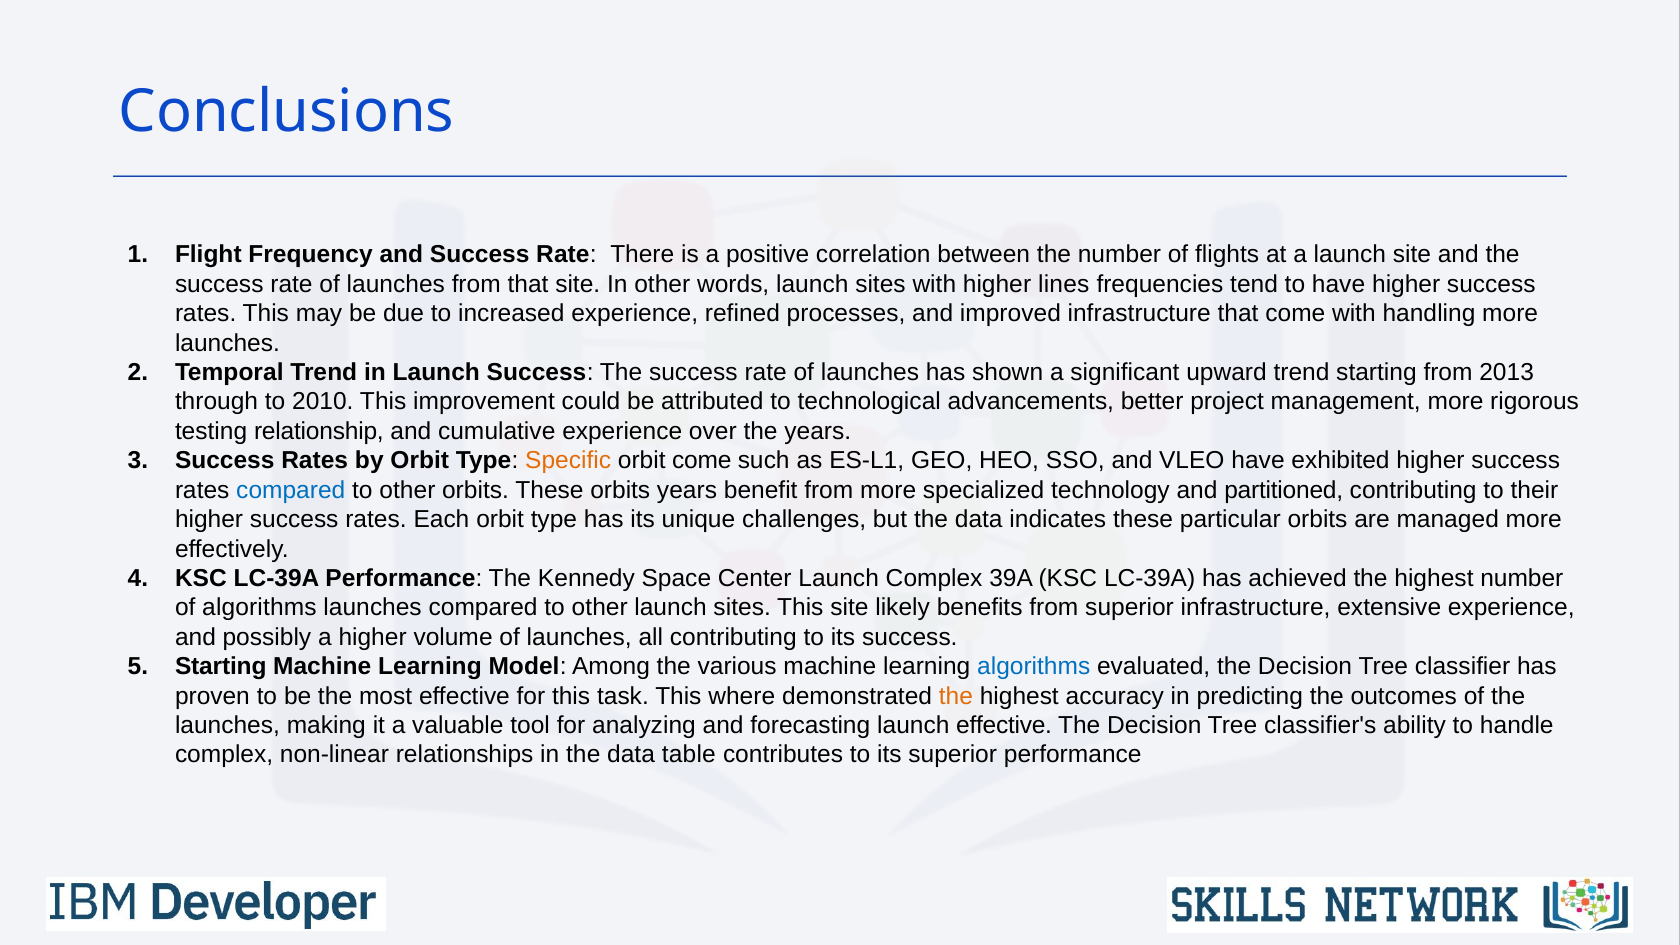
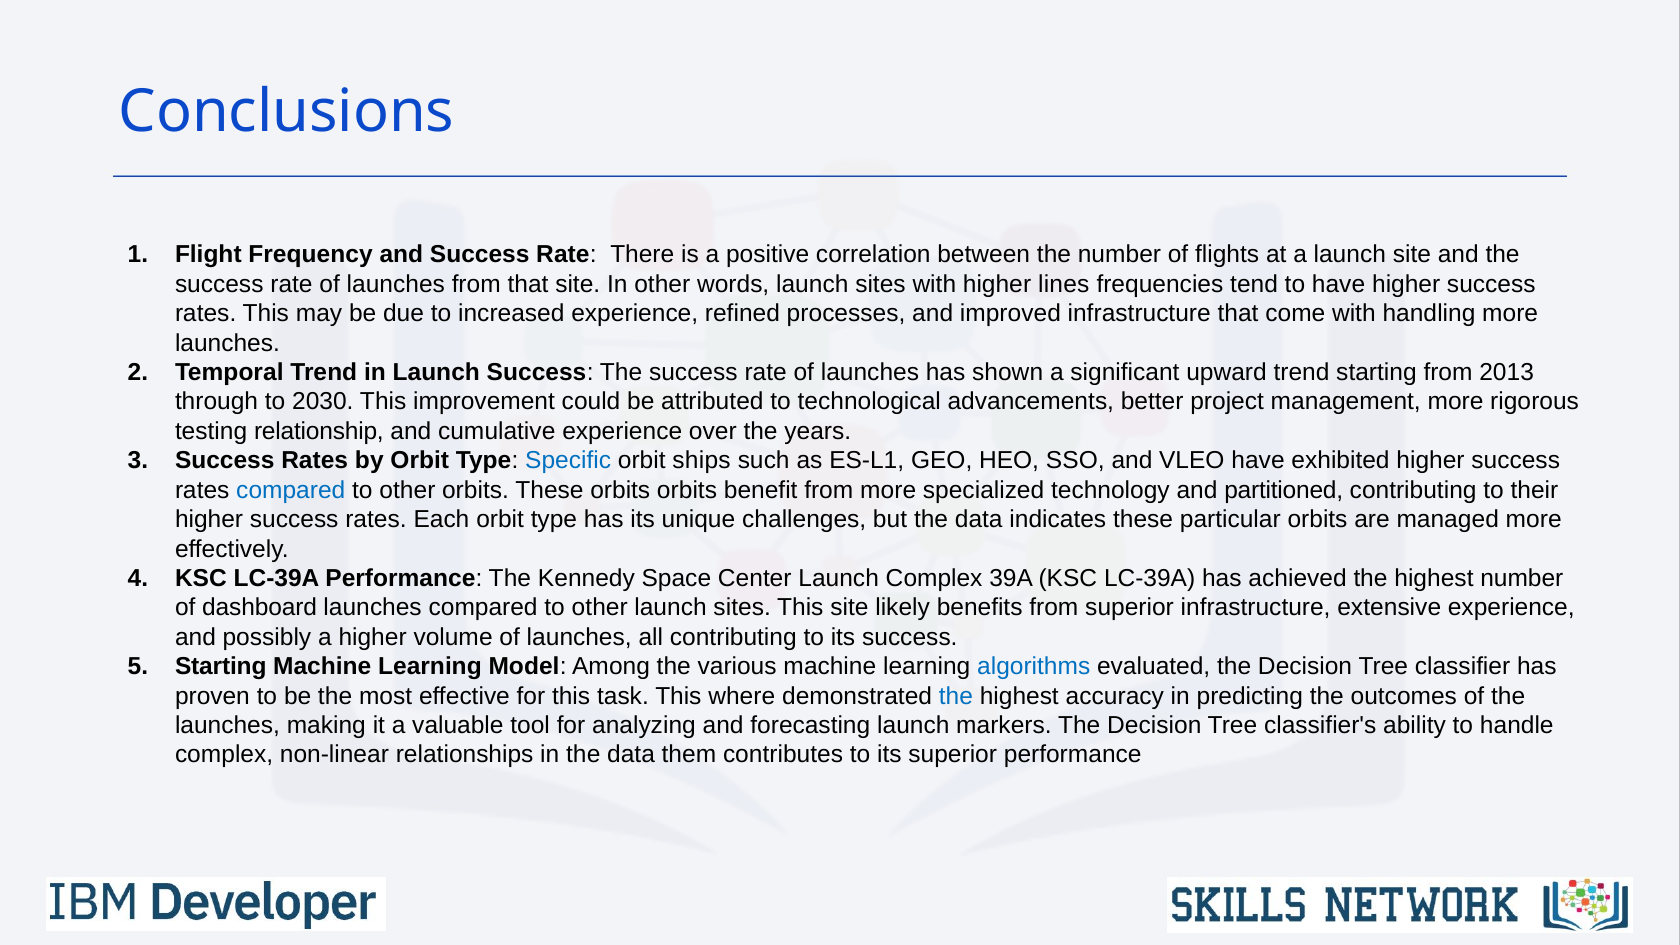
2010: 2010 -> 2030
Specific colour: orange -> blue
orbit come: come -> ships
orbits years: years -> orbits
of algorithms: algorithms -> dashboard
the at (956, 696) colour: orange -> blue
launch effective: effective -> markers
table: table -> them
